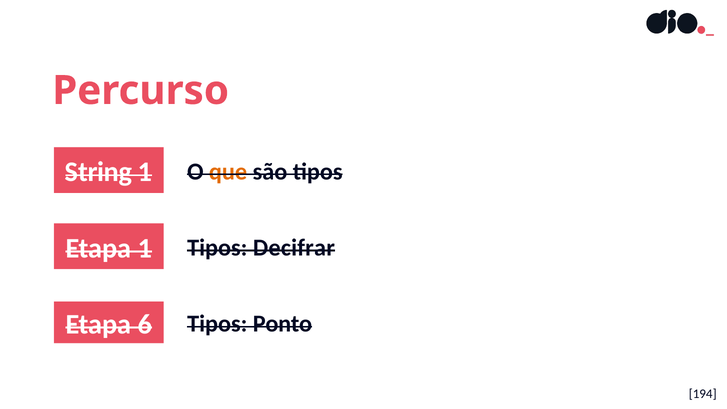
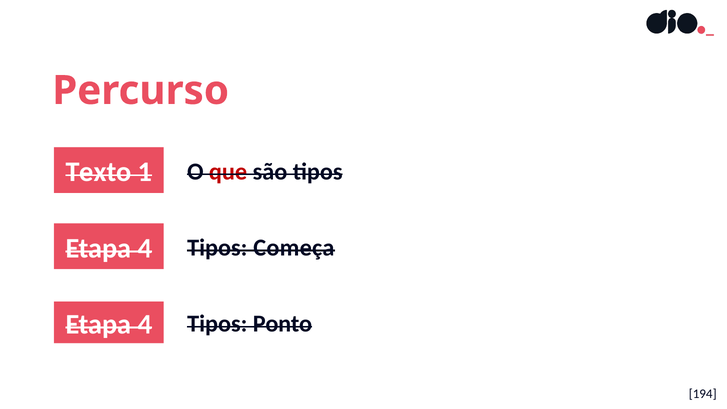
String: String -> Texto
que colour: orange -> red
1 at (145, 248): 1 -> 4
Decifrar: Decifrar -> Começa
6 at (145, 324): 6 -> 4
